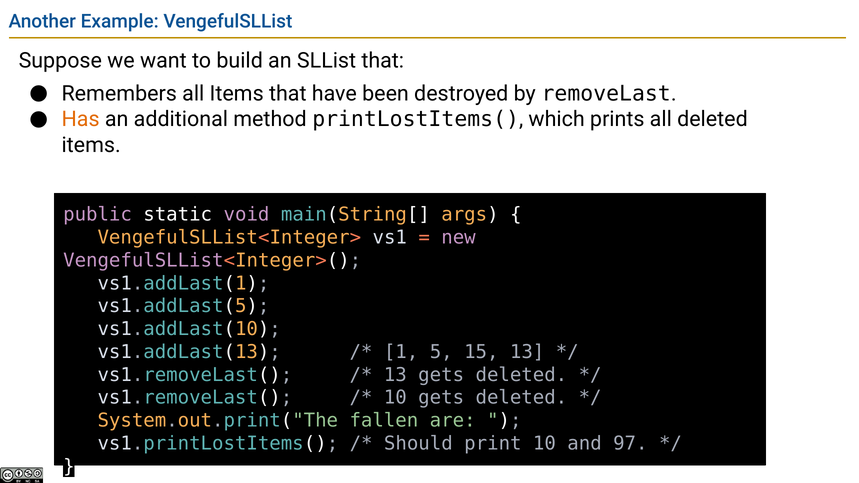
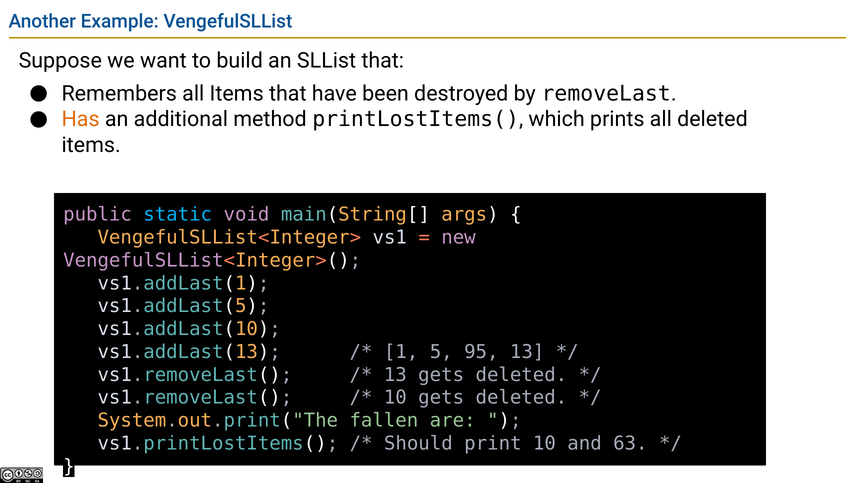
static colour: white -> light blue
15: 15 -> 95
97: 97 -> 63
